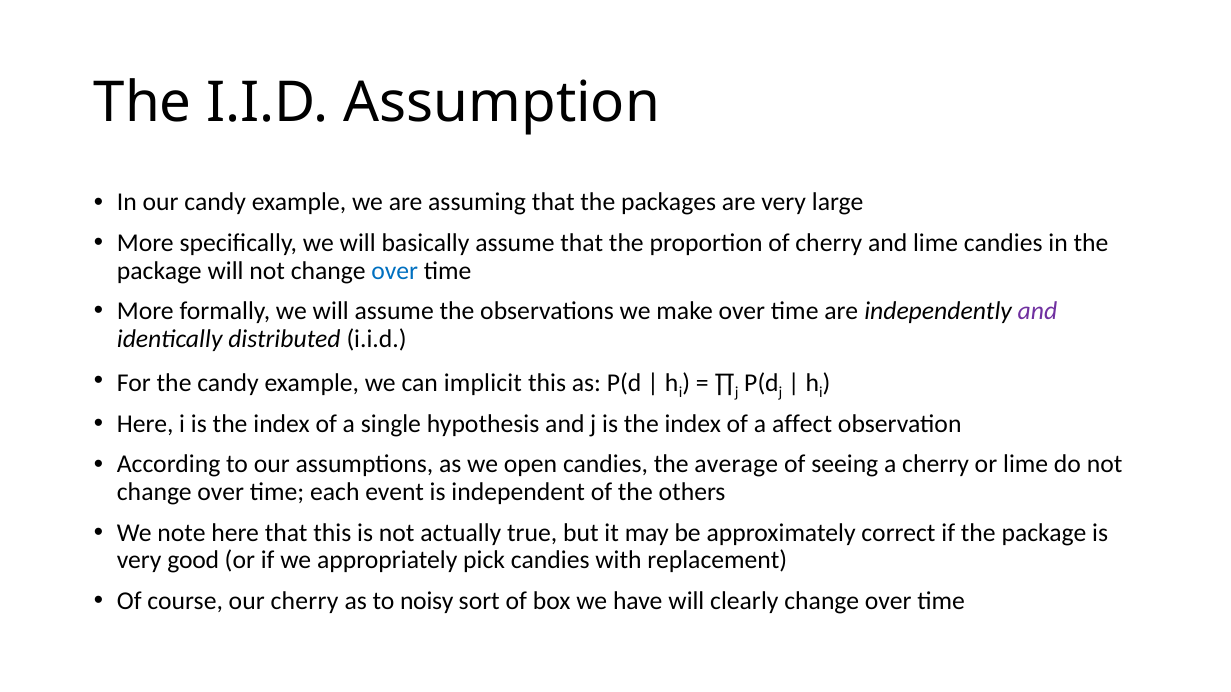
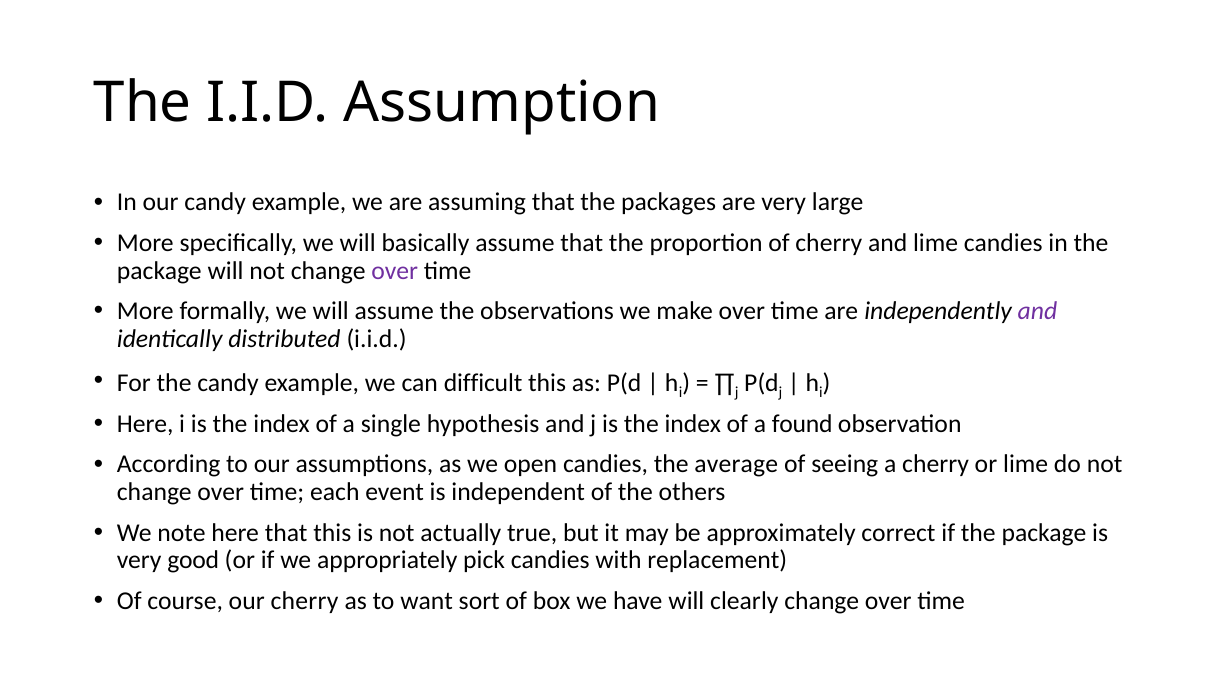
over at (395, 271) colour: blue -> purple
implicit: implicit -> difficult
affect: affect -> found
noisy: noisy -> want
